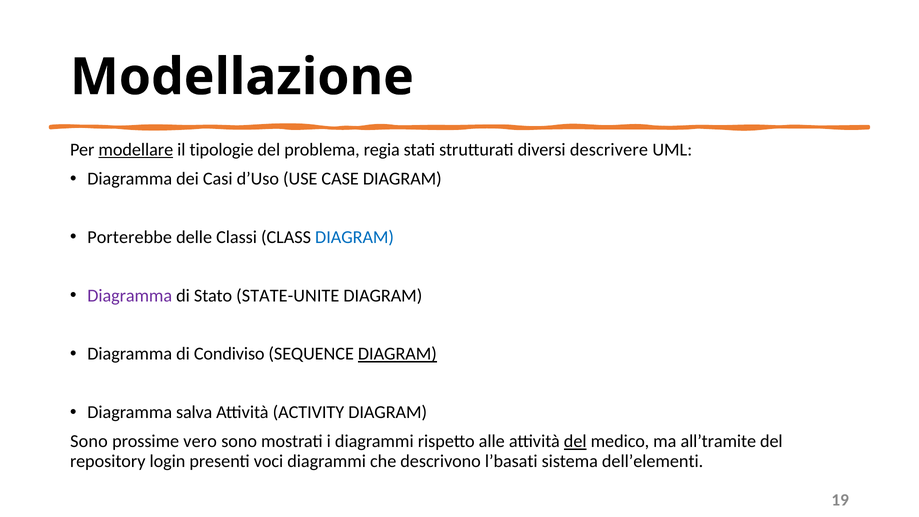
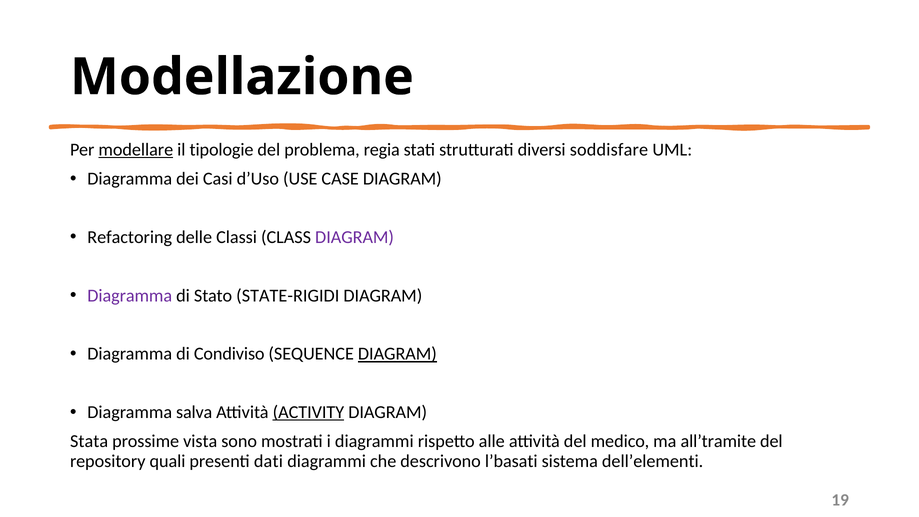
descrivere: descrivere -> soddisfare
Porterebbe: Porterebbe -> Refactoring
DIAGRAM at (355, 237) colour: blue -> purple
STATE-UNITE: STATE-UNITE -> STATE-RIGIDI
ACTIVITY underline: none -> present
Sono at (89, 441): Sono -> Stata
vero: vero -> vista
del at (575, 441) underline: present -> none
login: login -> quali
voci: voci -> dati
